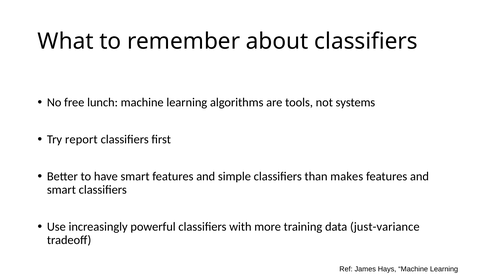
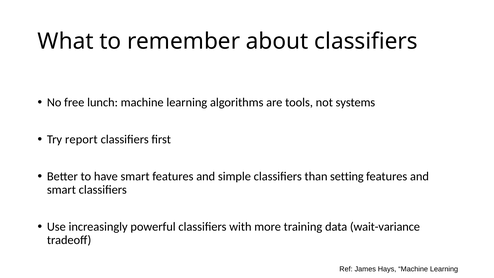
makes: makes -> setting
just-variance: just-variance -> wait-variance
